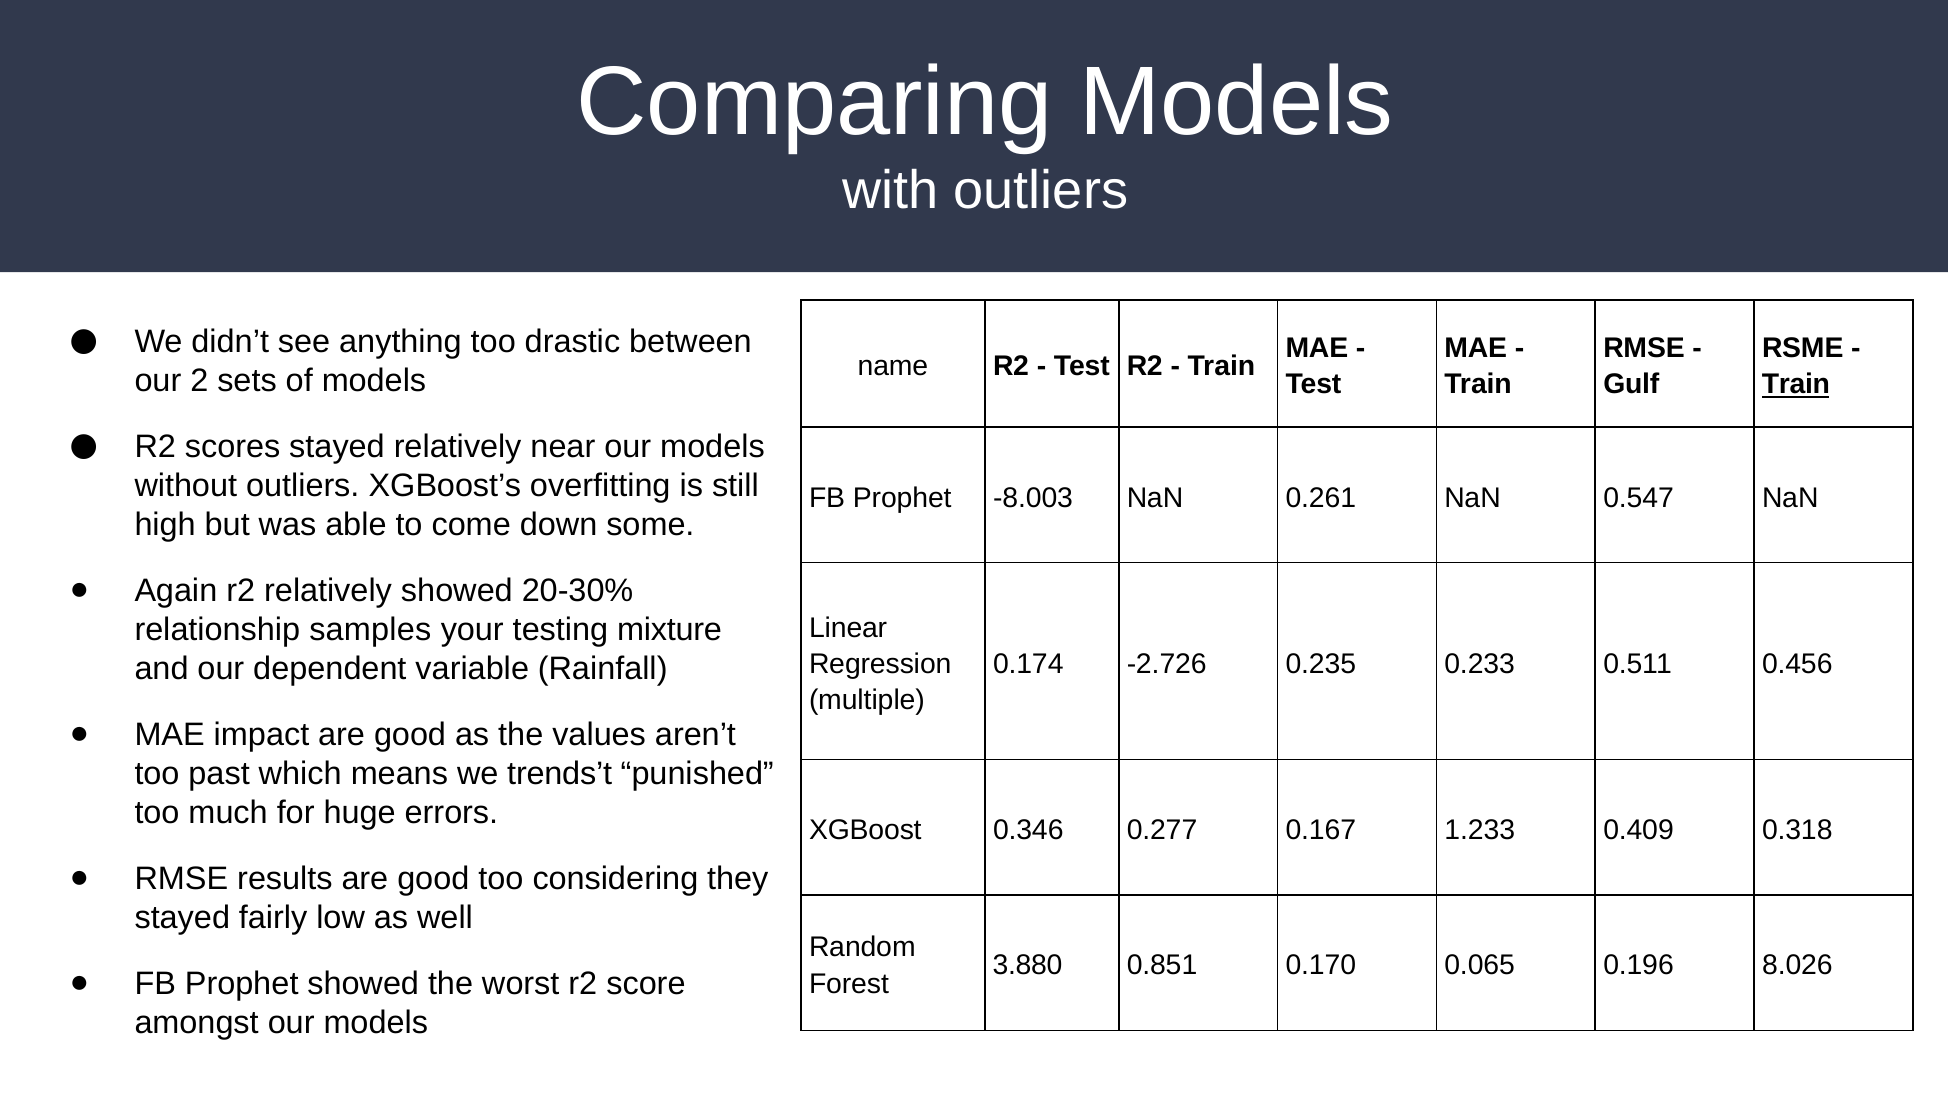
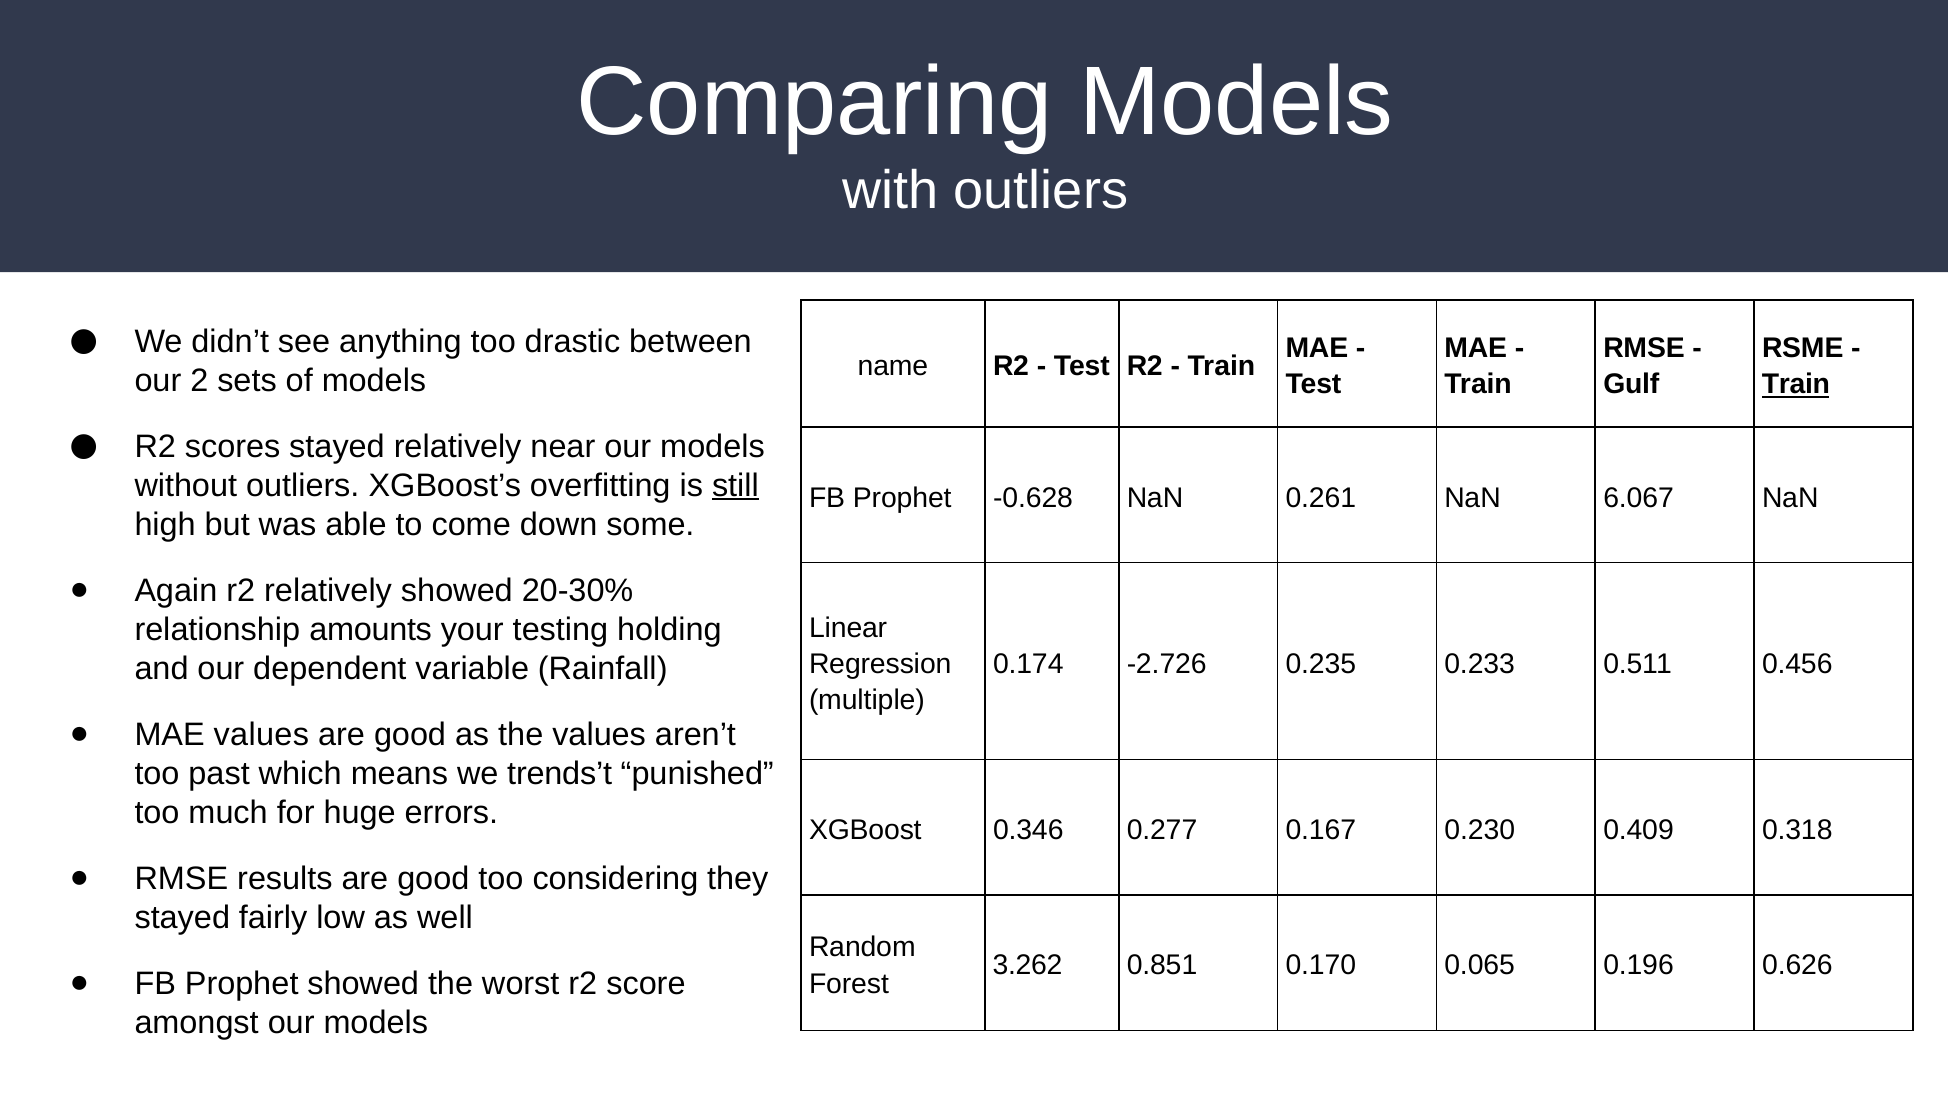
still underline: none -> present
-8.003: -8.003 -> -0.628
0.547: 0.547 -> 6.067
samples: samples -> amounts
mixture: mixture -> holding
MAE impact: impact -> values
1.233: 1.233 -> 0.230
3.880: 3.880 -> 3.262
8.026: 8.026 -> 0.626
